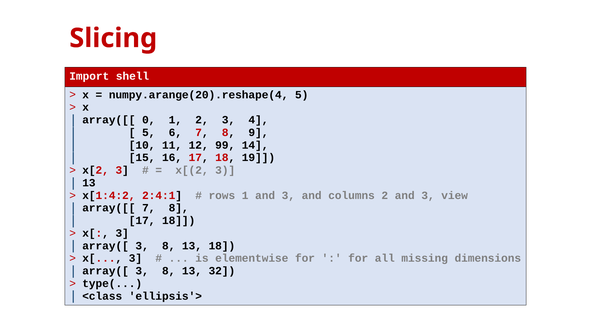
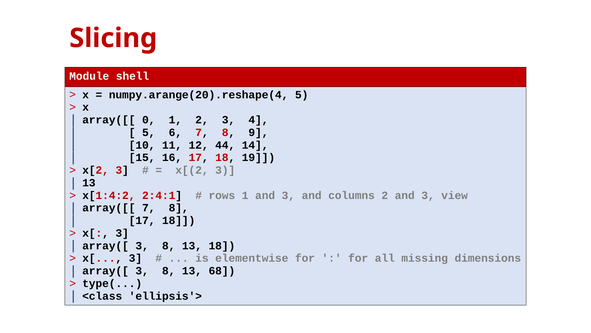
Import: Import -> Module
99: 99 -> 44
32: 32 -> 68
